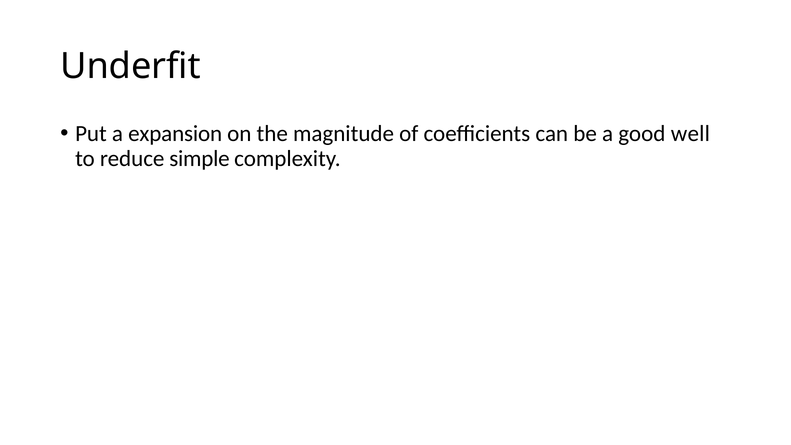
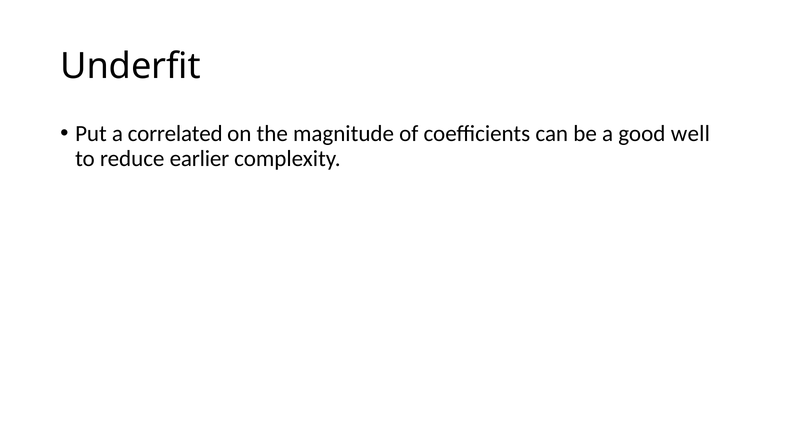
expansion: expansion -> correlated
simple: simple -> earlier
